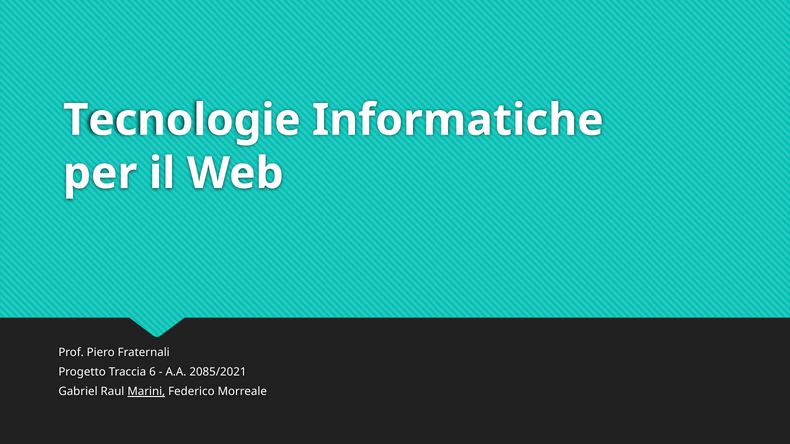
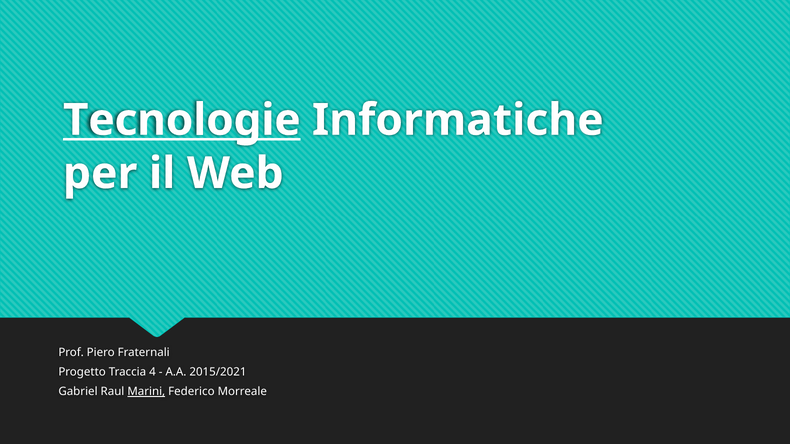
Tecnologie underline: none -> present
6: 6 -> 4
2085/2021: 2085/2021 -> 2015/2021
